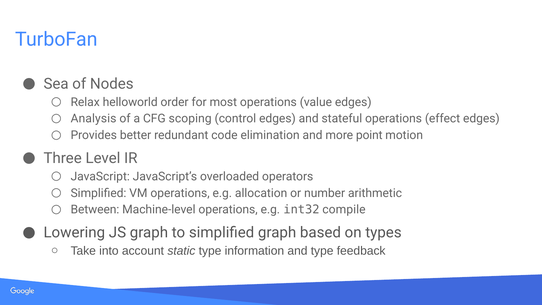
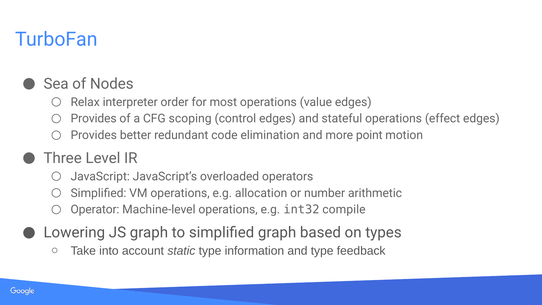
helloworld: helloworld -> interpreter
Analysis at (94, 119): Analysis -> Provides
Between: Between -> Operator
